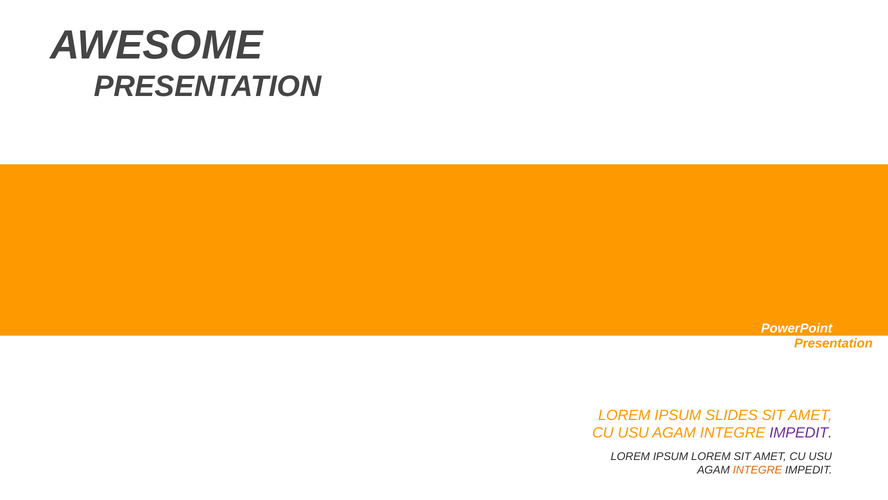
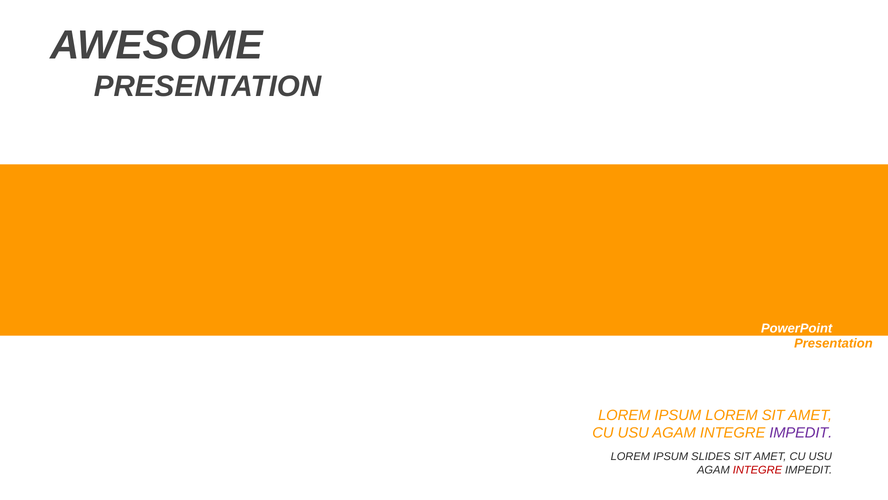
IPSUM SLIDES: SLIDES -> LOREM
IPSUM LOREM: LOREM -> SLIDES
INTEGRE at (757, 469) colour: orange -> red
